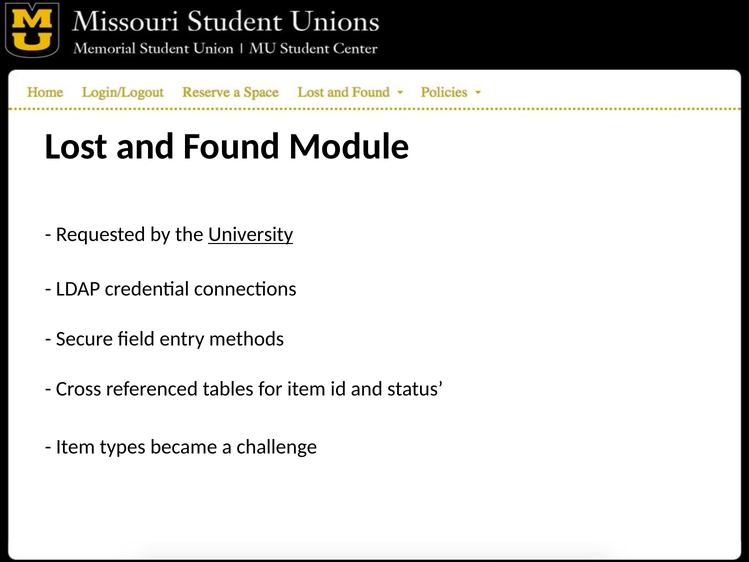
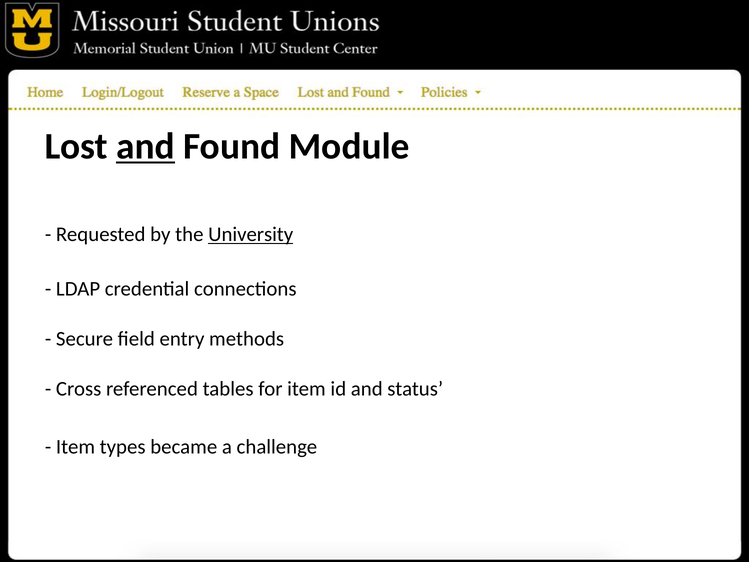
and at (145, 146) underline: none -> present
